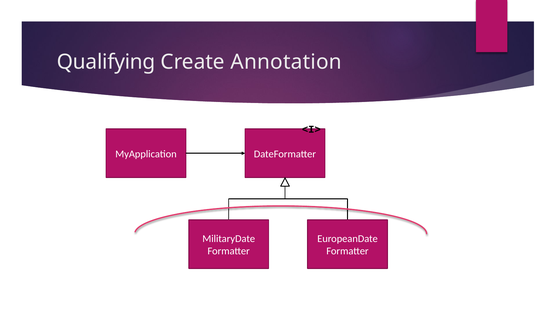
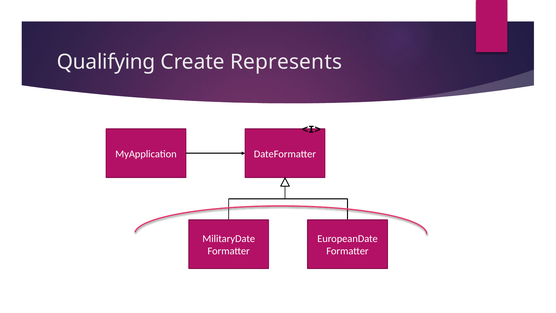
Annotation: Annotation -> Represents
